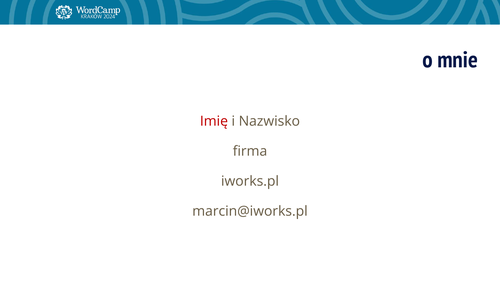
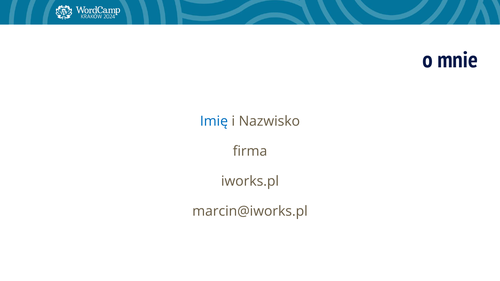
Imię colour: red -> blue
